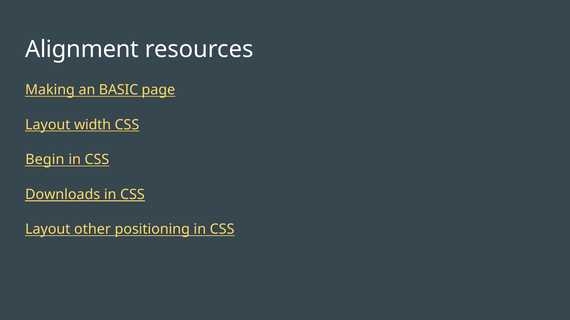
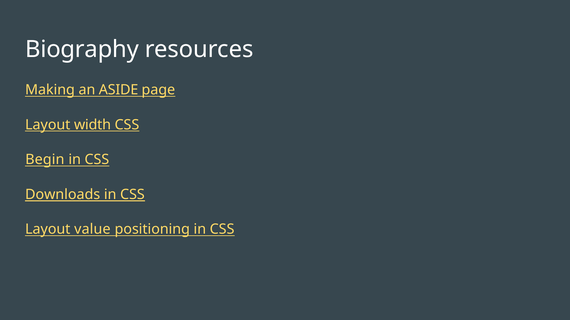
Alignment: Alignment -> Biography
BASIC: BASIC -> ASIDE
other: other -> value
